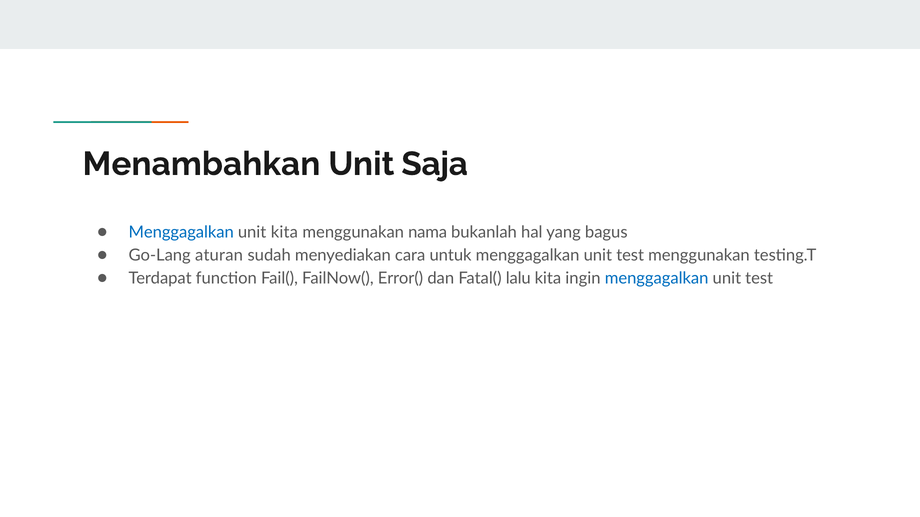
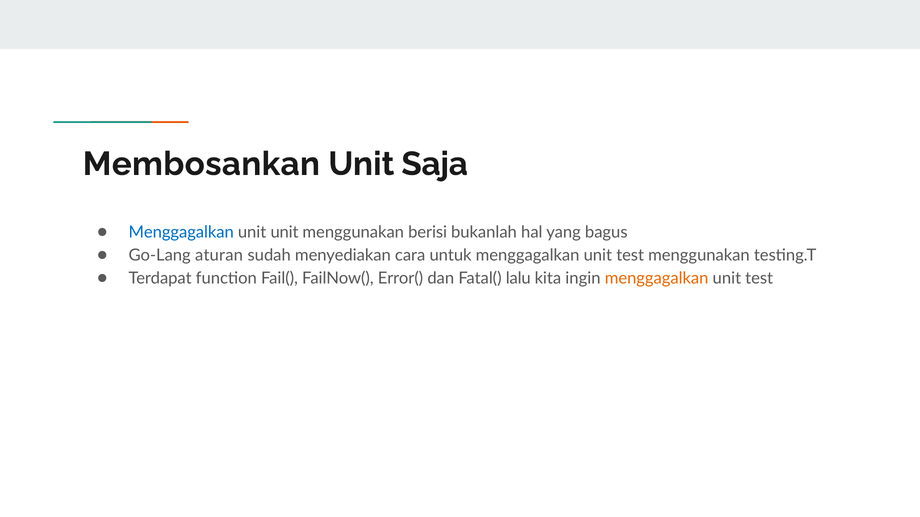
Menambahkan: Menambahkan -> Membosankan
unit kita: kita -> unit
nama: nama -> berisi
menggagalkan at (657, 278) colour: blue -> orange
